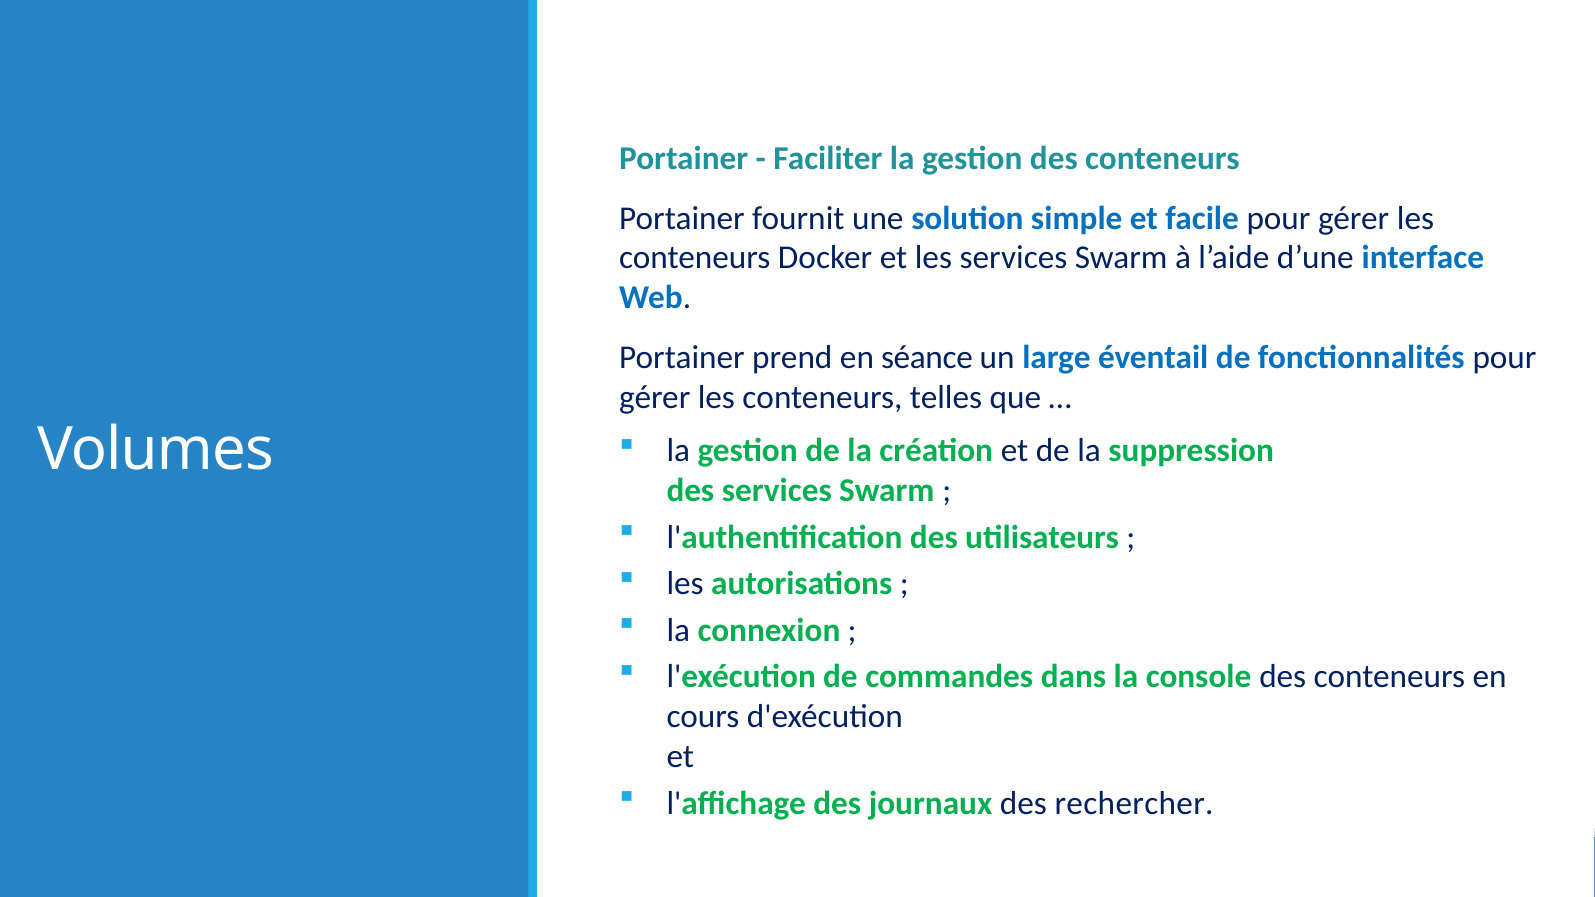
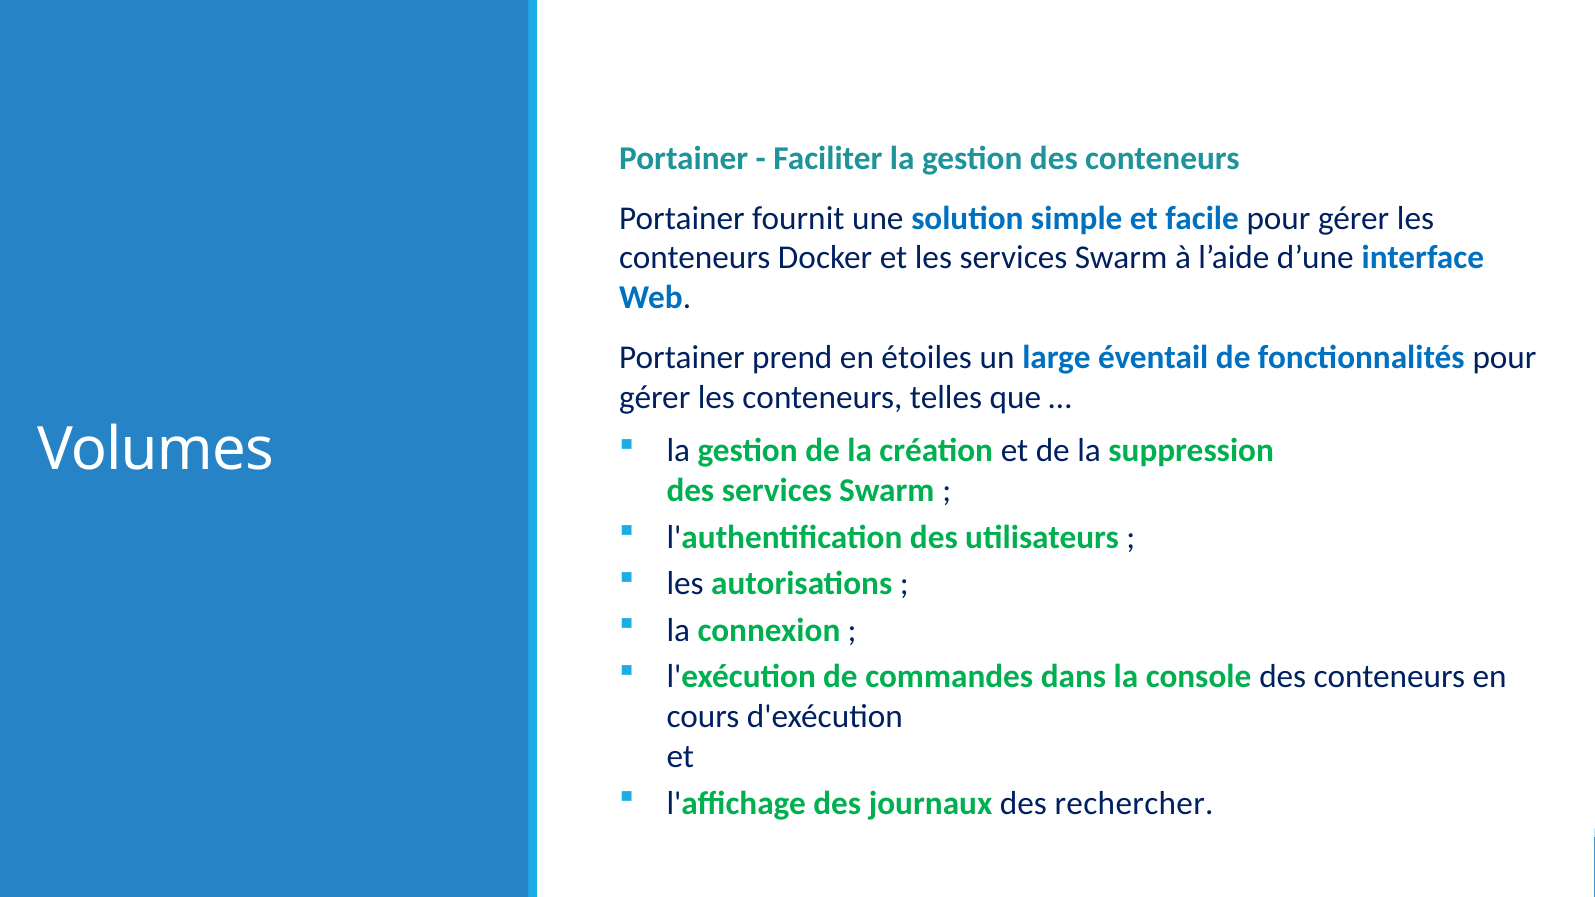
séance: séance -> étoiles
